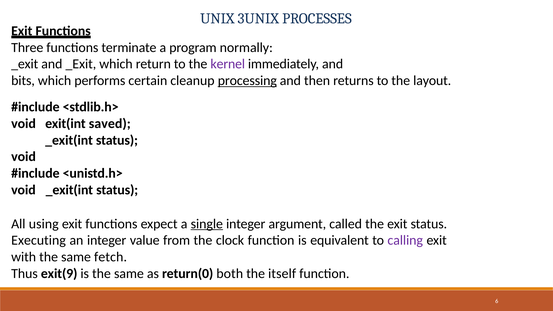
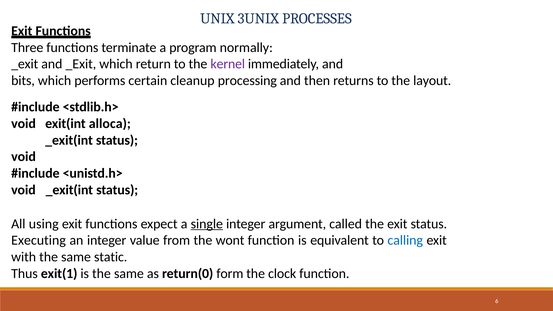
processing underline: present -> none
saved: saved -> alloca
clock: clock -> wont
calling colour: purple -> blue
fetch: fetch -> static
exit(9: exit(9 -> exit(1
both: both -> form
itself: itself -> clock
